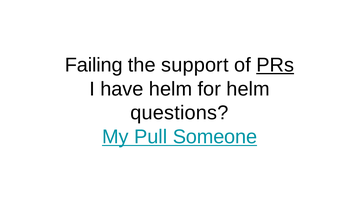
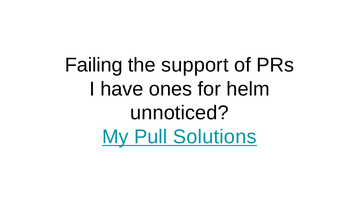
PRs underline: present -> none
have helm: helm -> ones
questions: questions -> unnoticed
Someone: Someone -> Solutions
